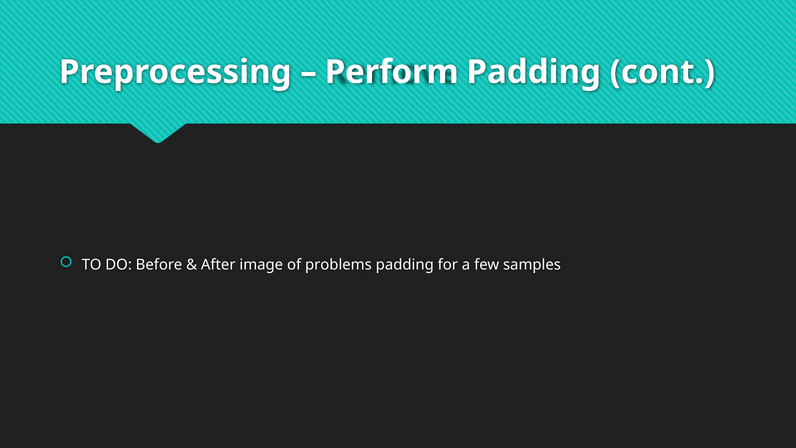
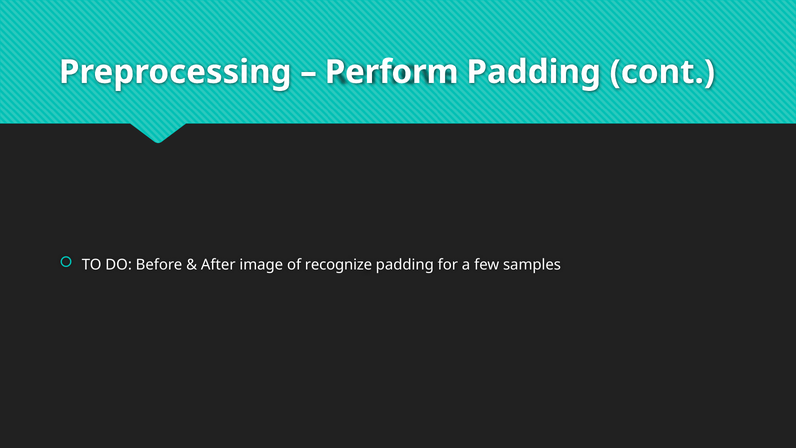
problems: problems -> recognize
